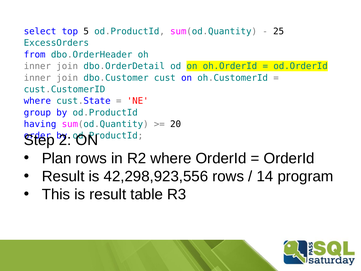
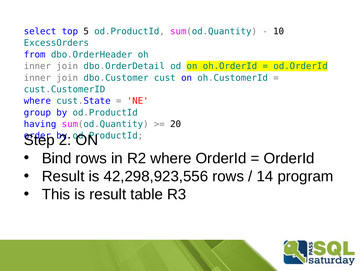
25: 25 -> 10
Plan: Plan -> Bind
